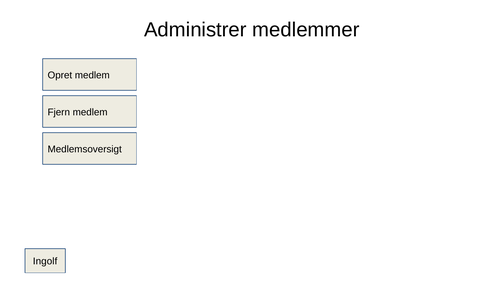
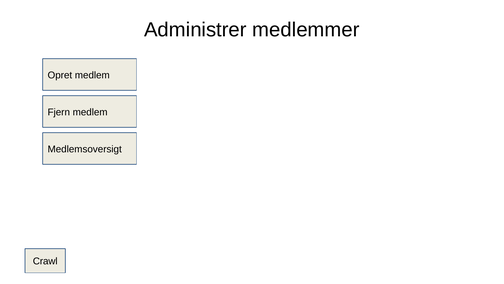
Ingolf: Ingolf -> Crawl
